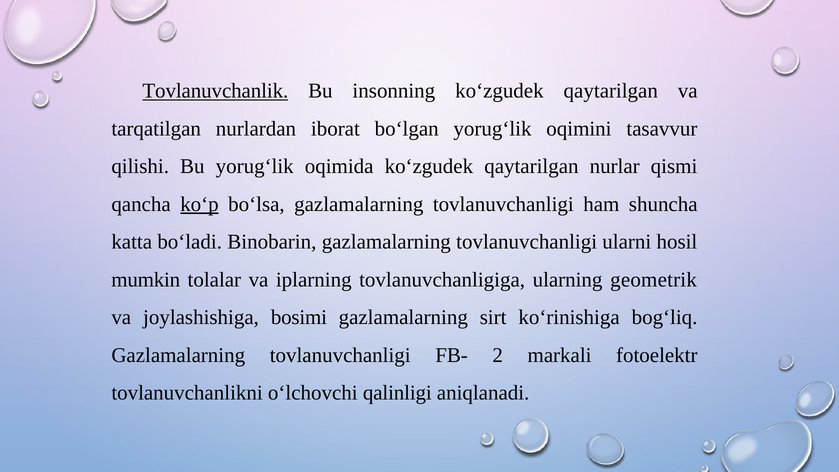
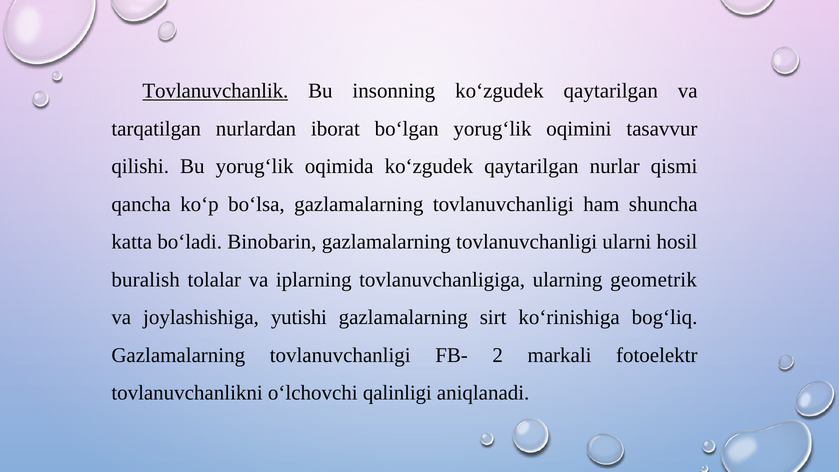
ko‘p underline: present -> none
mumkin: mumkin -> buralish
bosimi: bosimi -> yutishi
